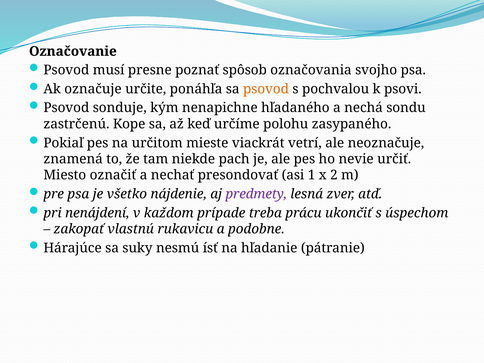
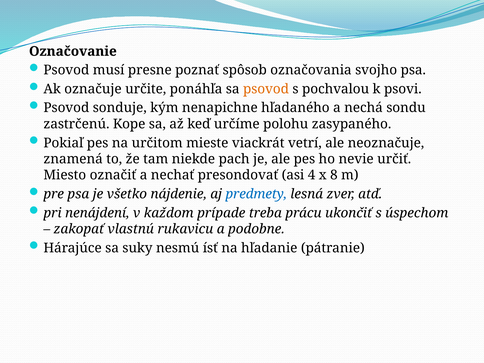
1: 1 -> 4
2: 2 -> 8
predmety colour: purple -> blue
